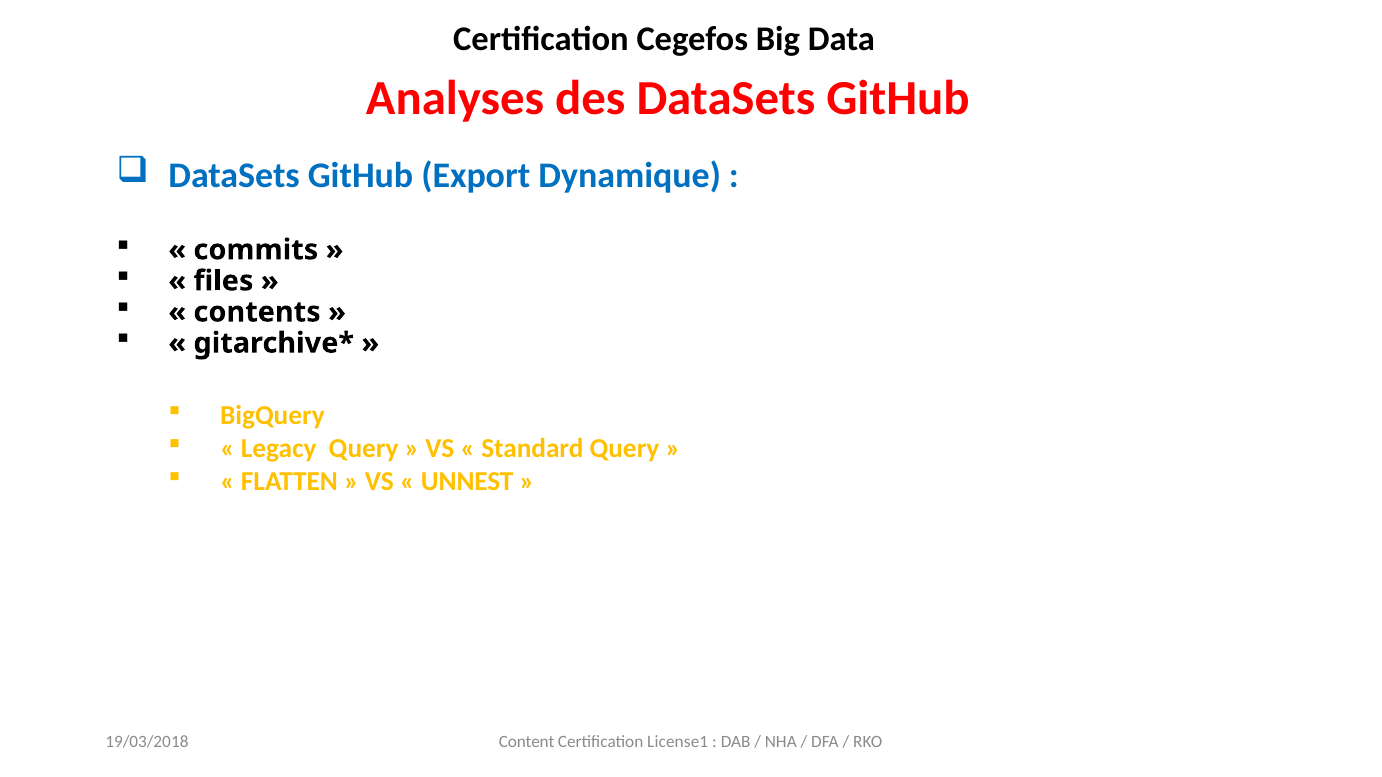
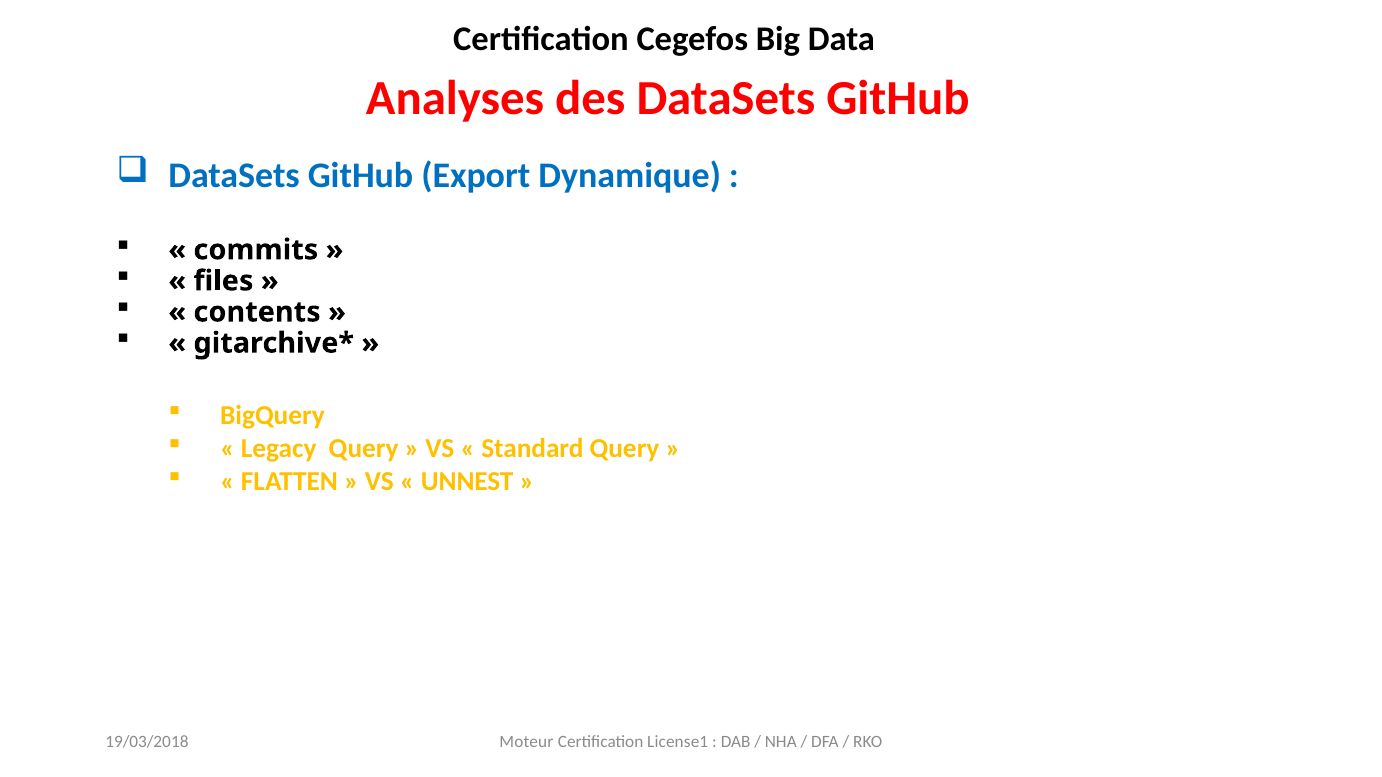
Content: Content -> Moteur
